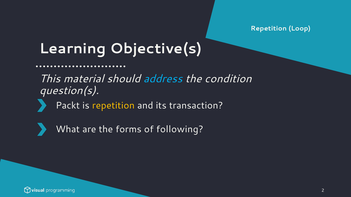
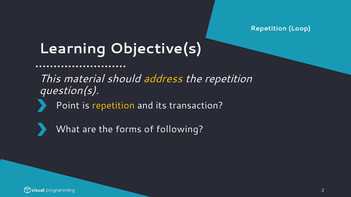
address colour: light blue -> yellow
the condition: condition -> repetition
Packt: Packt -> Point
